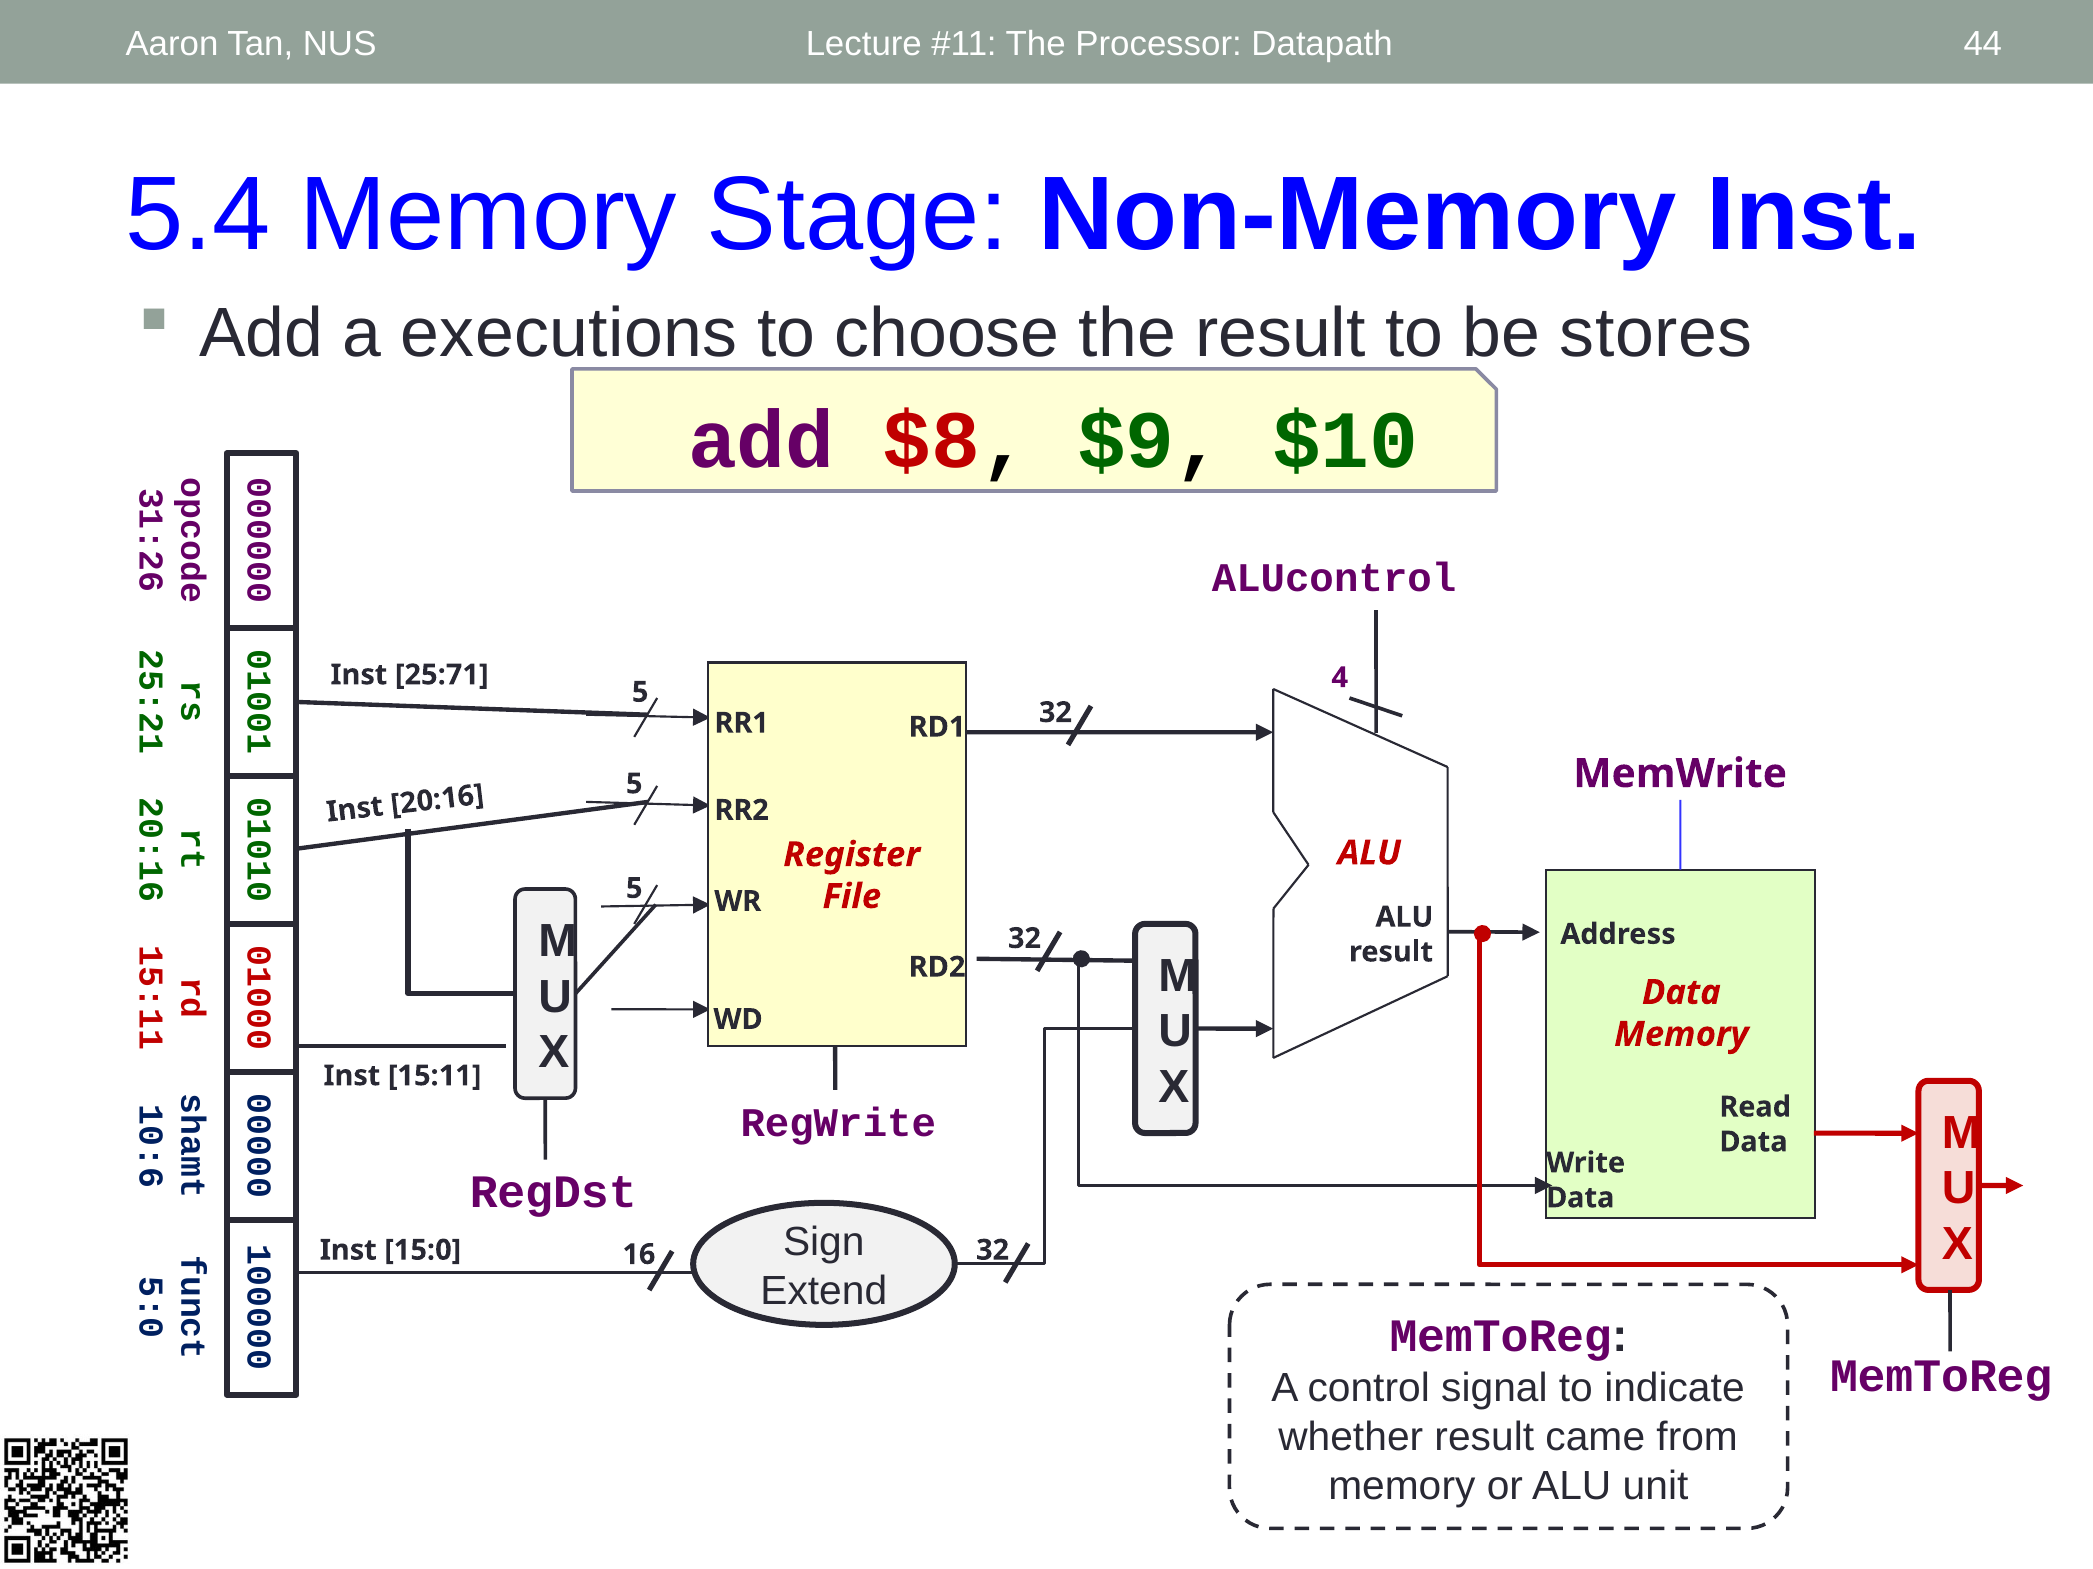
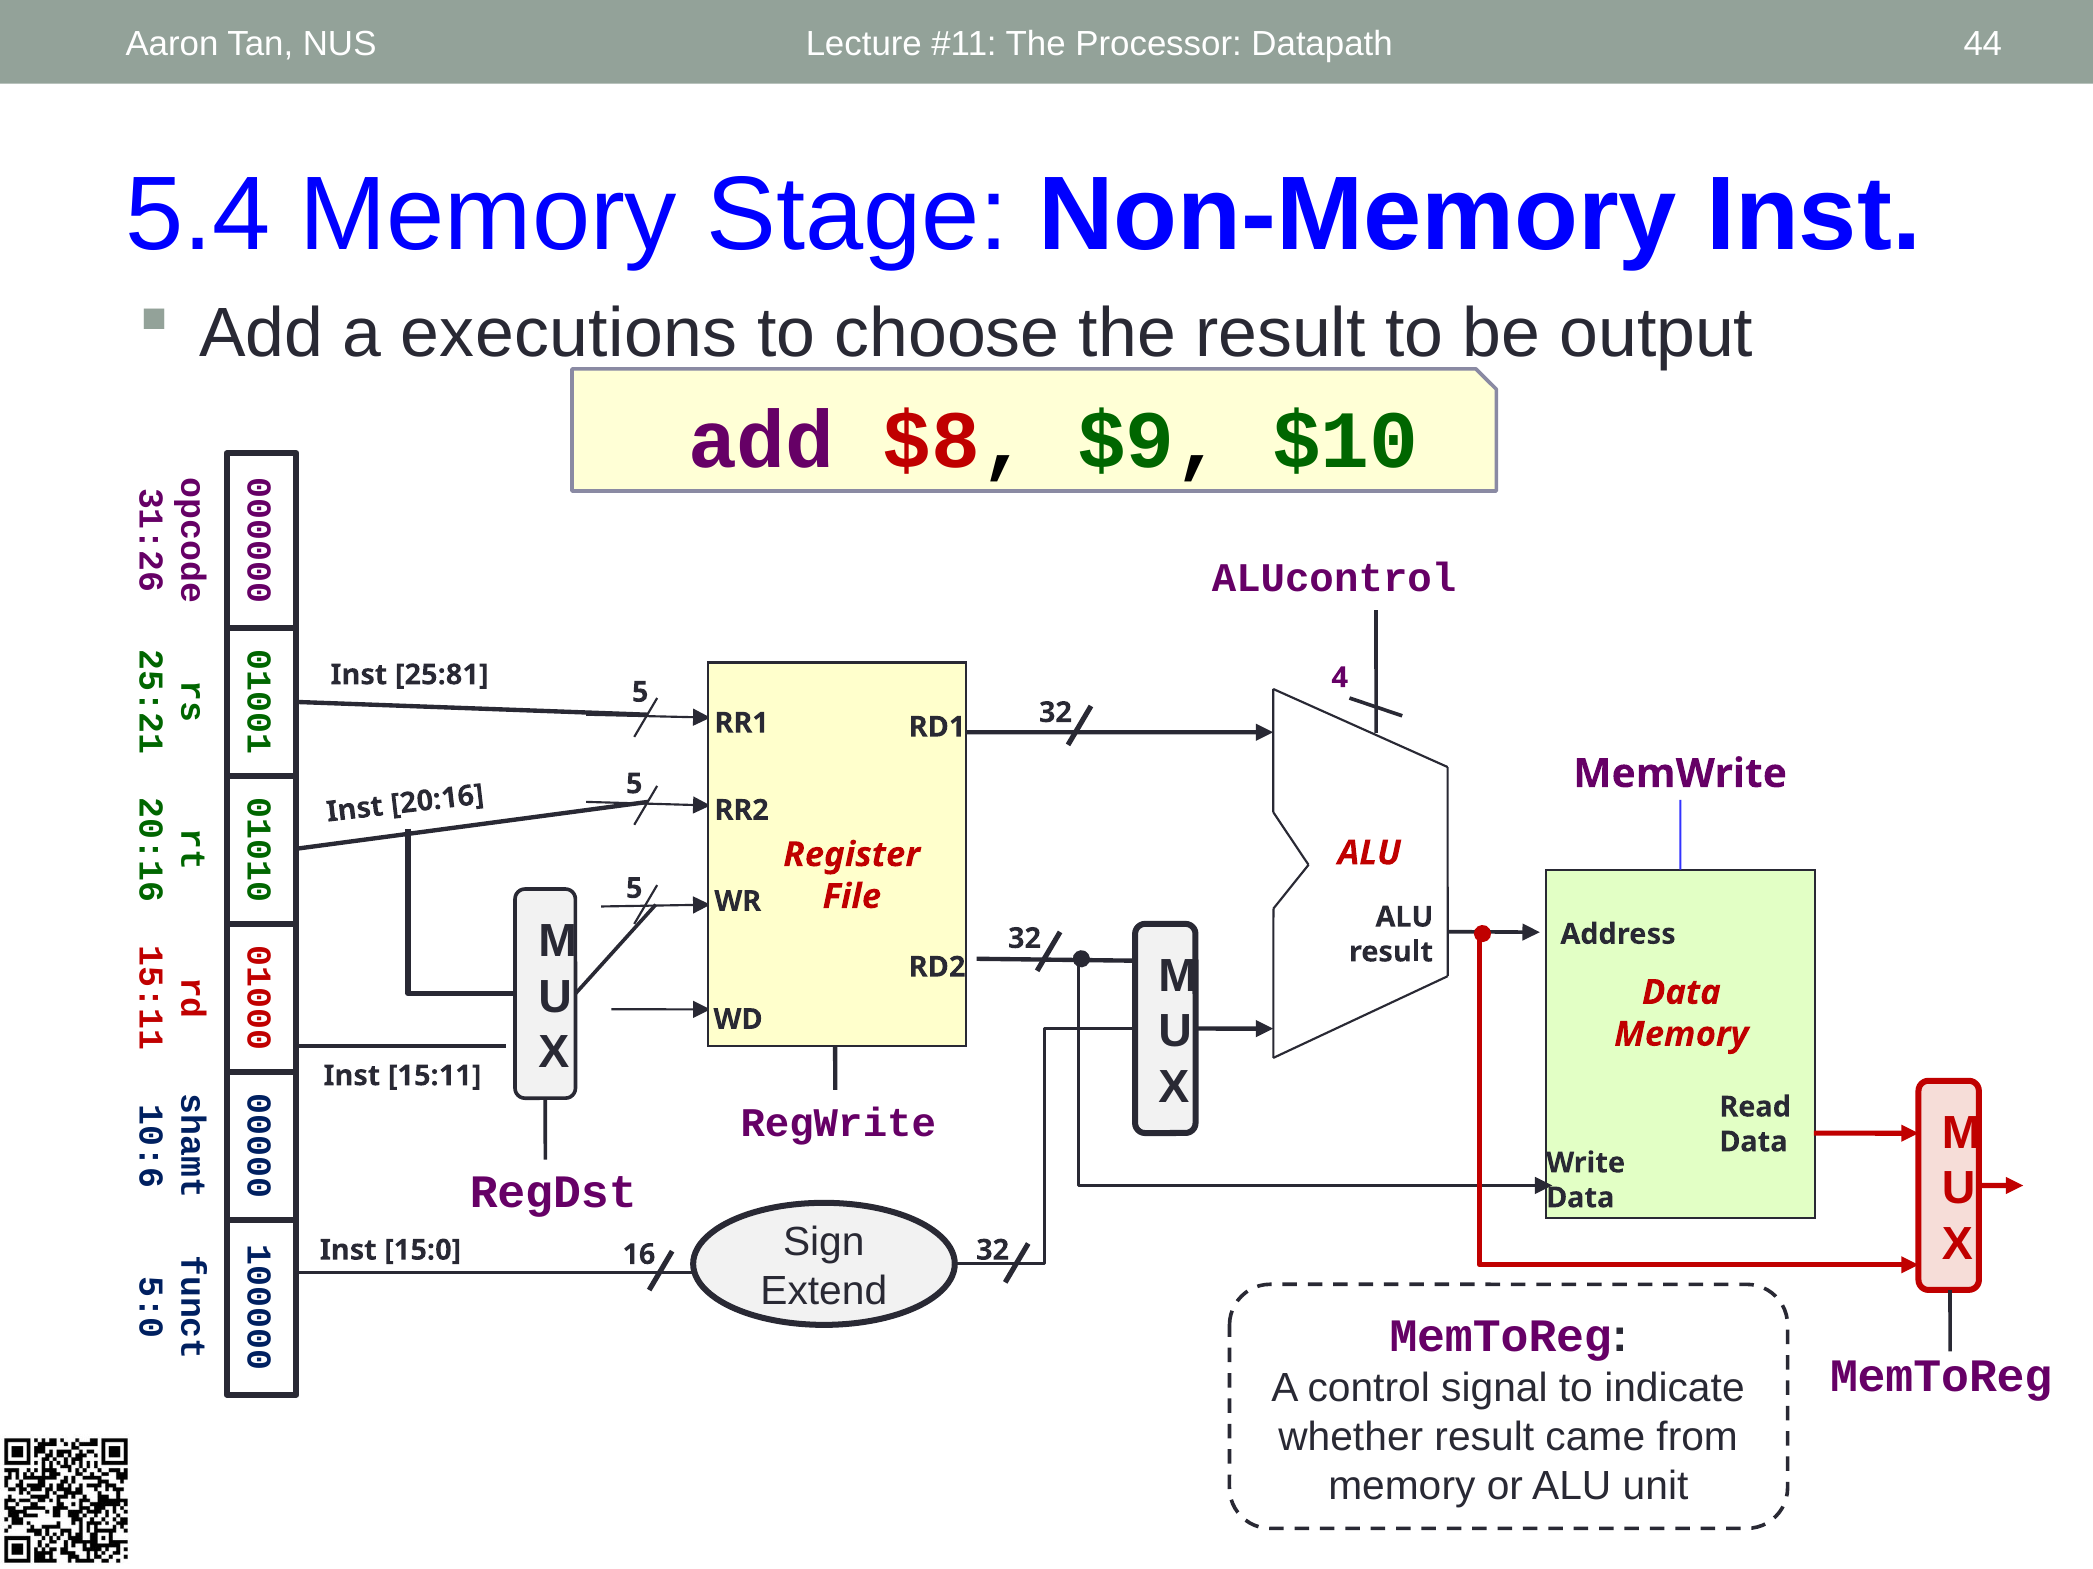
stores: stores -> output
25:71: 25:71 -> 25:81
